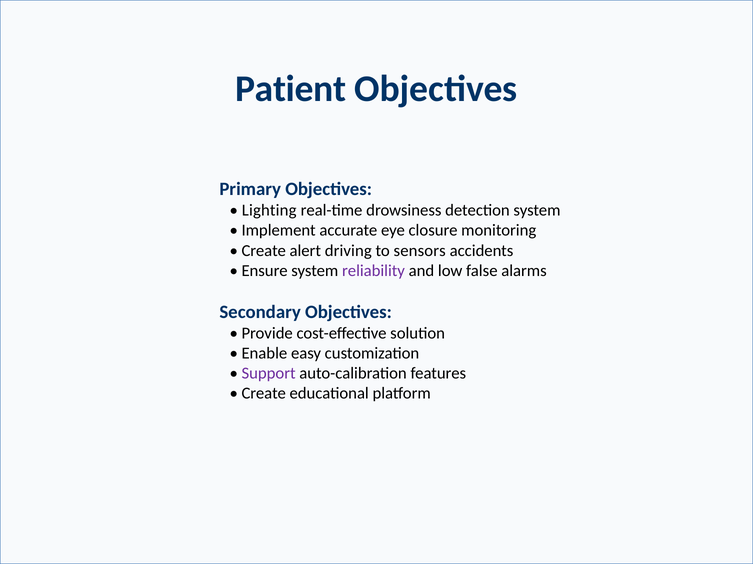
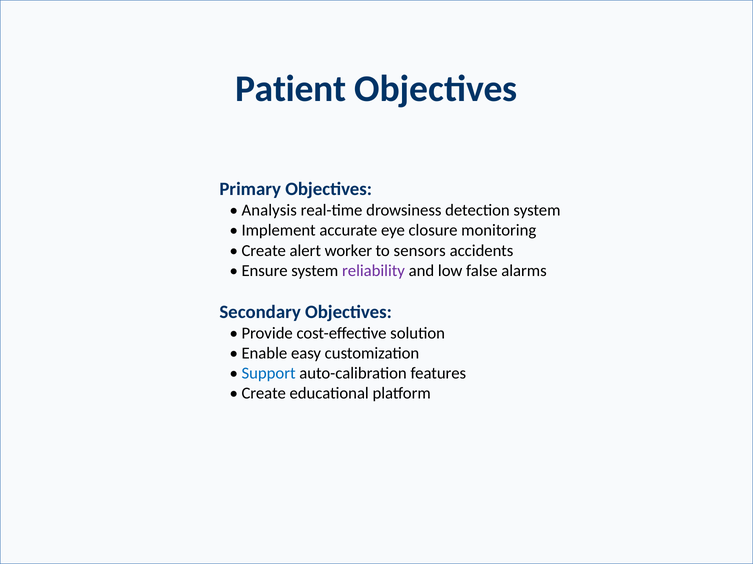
Lighting: Lighting -> Analysis
driving: driving -> worker
Support colour: purple -> blue
